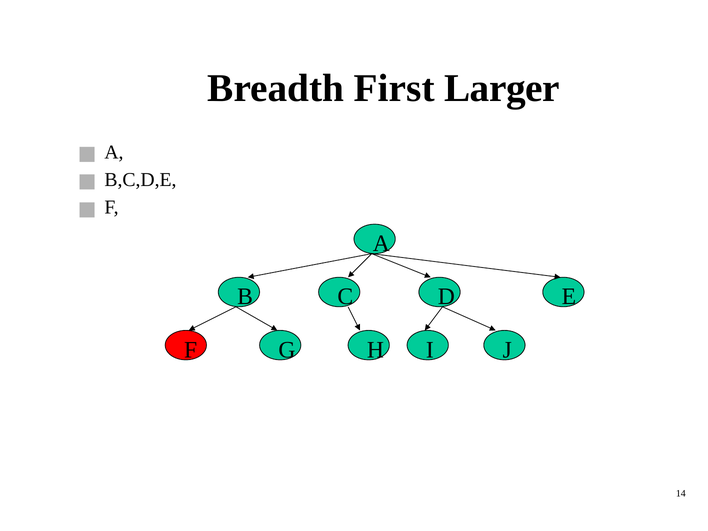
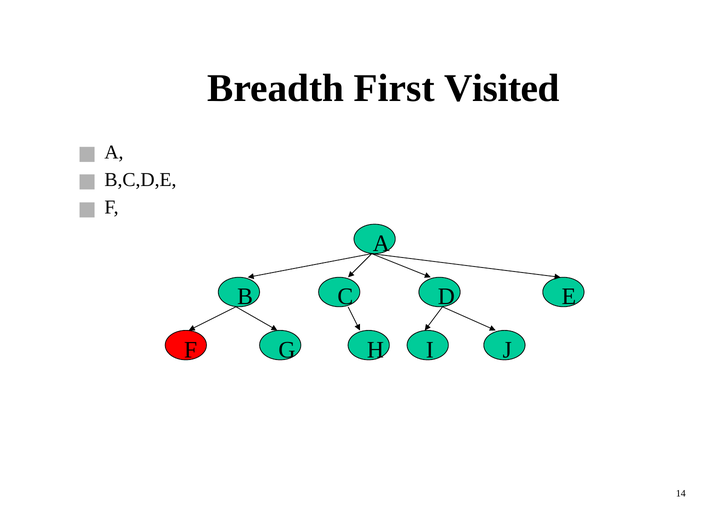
Larger: Larger -> Visited
